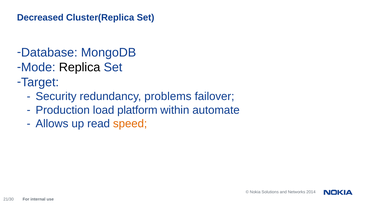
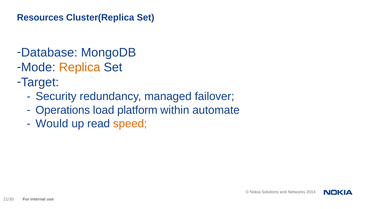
Decreased: Decreased -> Resources
Replica colour: black -> orange
problems: problems -> managed
Production: Production -> Operations
Allows: Allows -> Would
